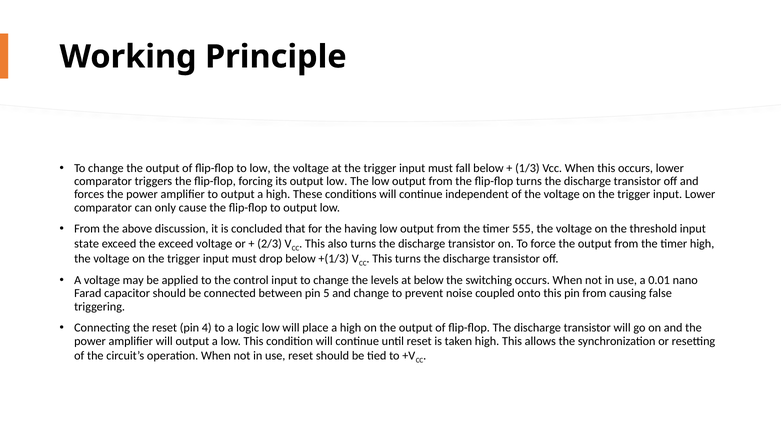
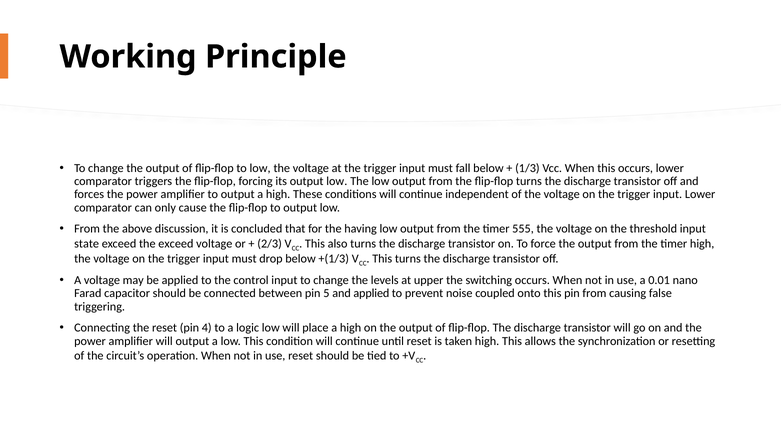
at below: below -> upper
and change: change -> applied
